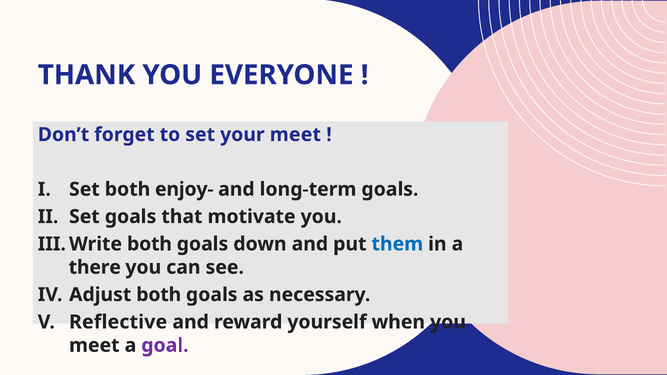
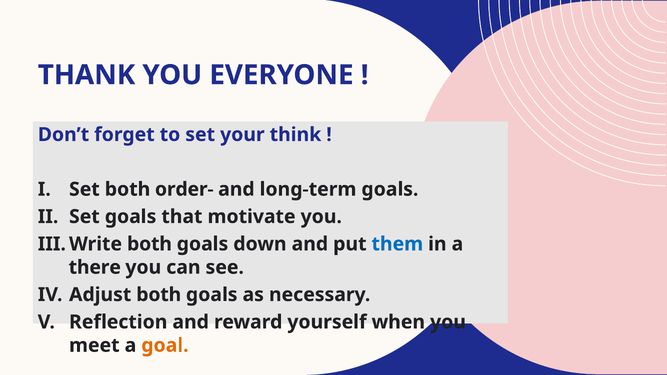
your meet: meet -> think
enjoy-: enjoy- -> order-
Reflective: Reflective -> Reflection
goal colour: purple -> orange
